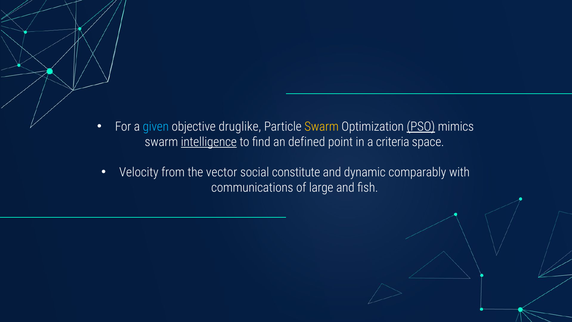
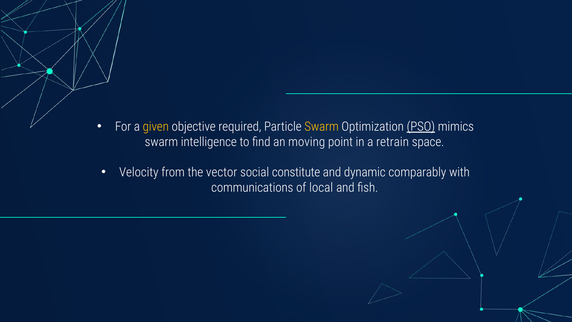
given colour: light blue -> yellow
druglike: druglike -> required
intelligence underline: present -> none
defined: defined -> moving
criteria: criteria -> retrain
large: large -> local
